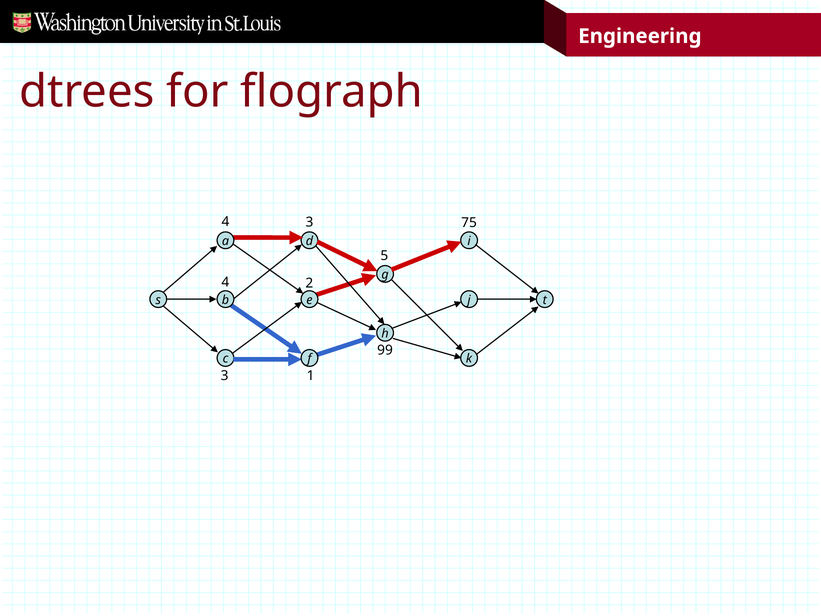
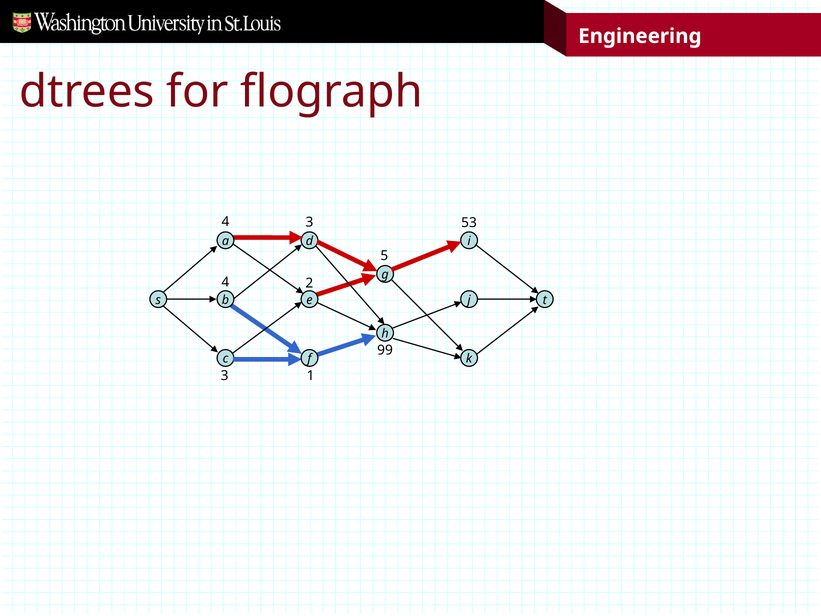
75: 75 -> 53
